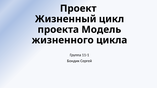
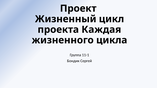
Модель: Модель -> Каждая
